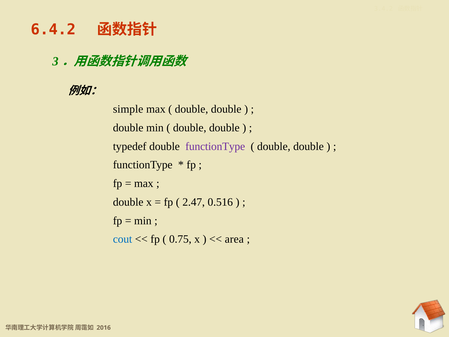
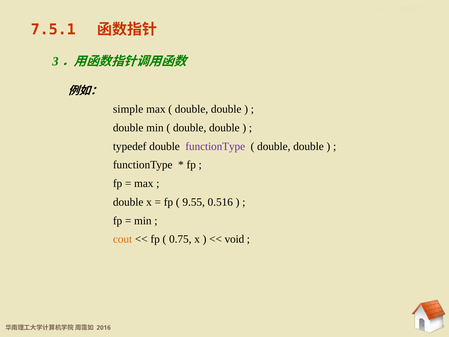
6.4.2: 6.4.2 -> 7.5.1
2.47: 2.47 -> 9.55
cout colour: blue -> orange
area: area -> void
